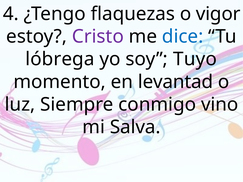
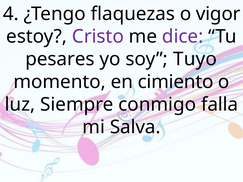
dice colour: blue -> purple
lóbrega: lóbrega -> pesares
levantad: levantad -> cimiento
vino: vino -> falla
